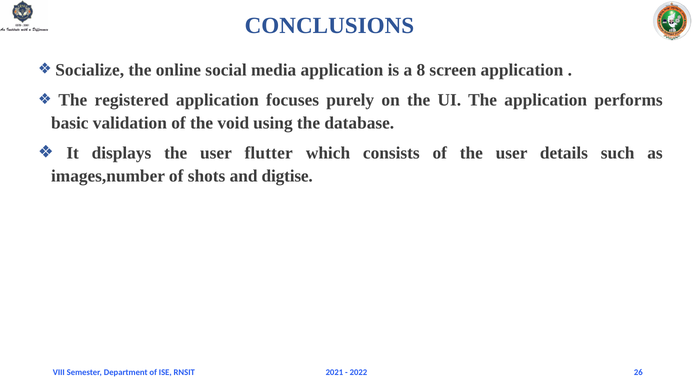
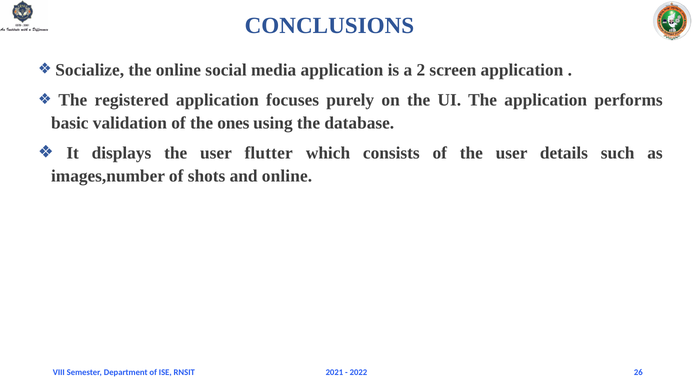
8: 8 -> 2
void: void -> ones
and digtise: digtise -> online
